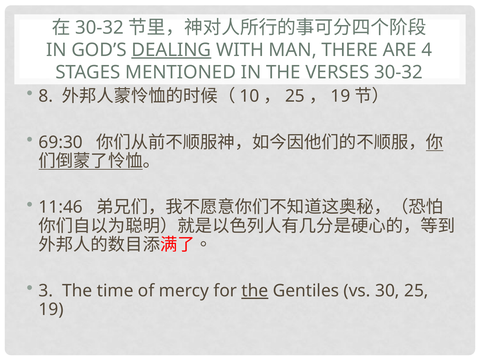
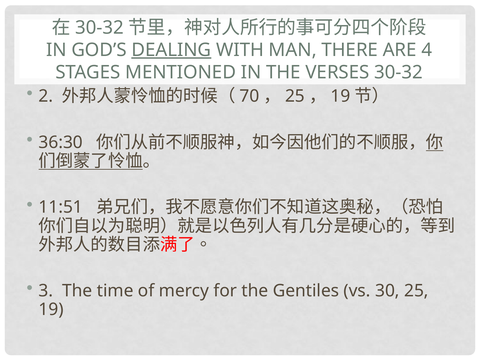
8: 8 -> 2
10: 10 -> 70
69:30: 69:30 -> 36:30
11:46: 11:46 -> 11:51
the at (255, 291) underline: present -> none
